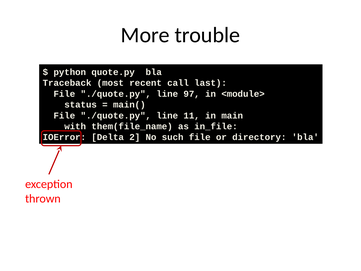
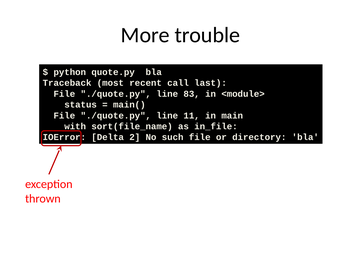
97: 97 -> 83
them(file_name: them(file_name -> sort(file_name
